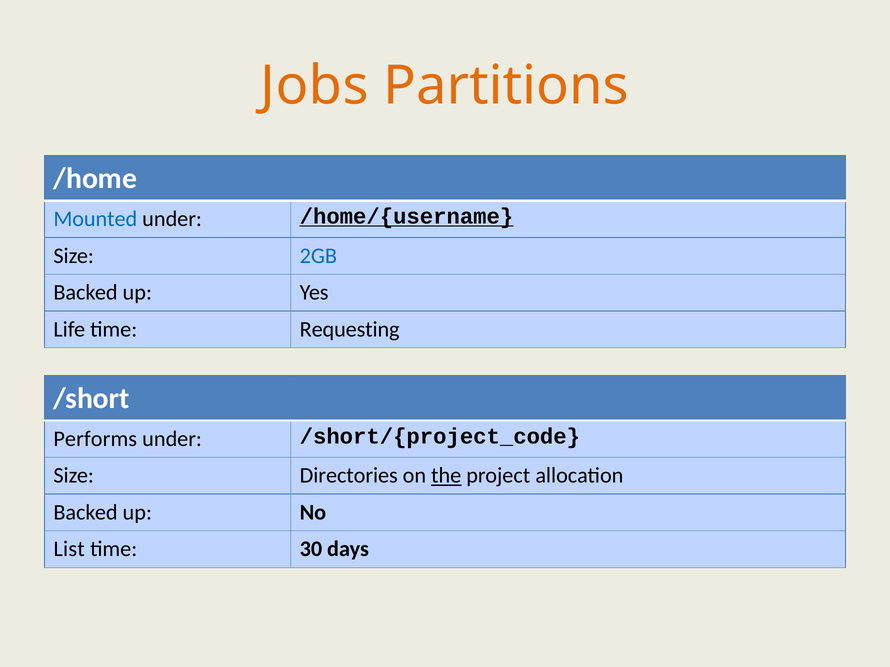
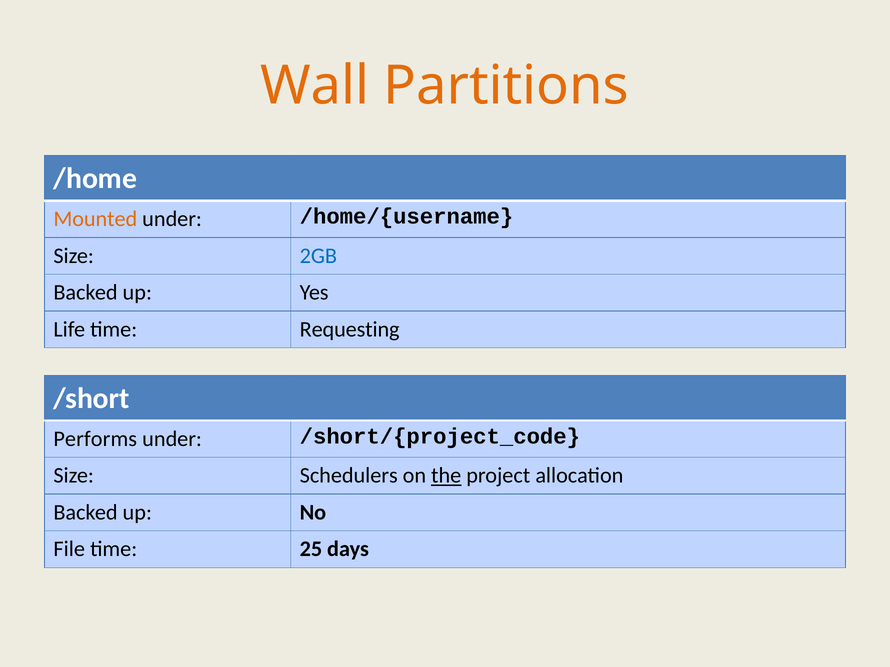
Jobs: Jobs -> Wall
Mounted colour: blue -> orange
/home/{username underline: present -> none
Directories: Directories -> Schedulers
List: List -> File
30: 30 -> 25
